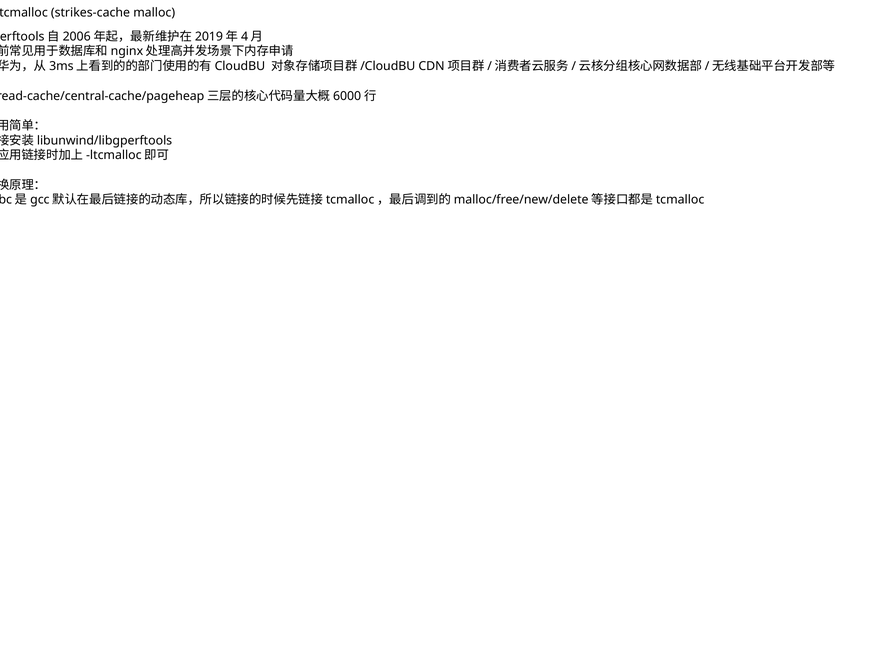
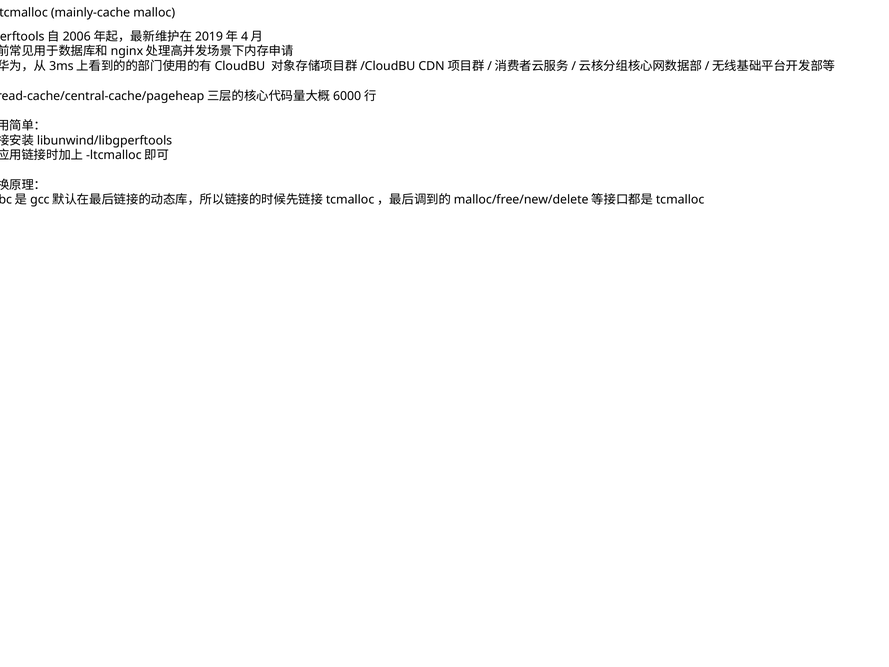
strikes-cache: strikes-cache -> mainly-cache
